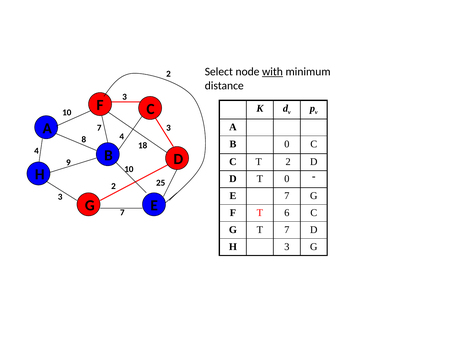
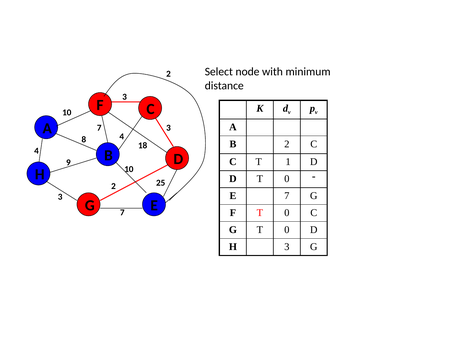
with underline: present -> none
B 0: 0 -> 2
T 2: 2 -> 1
F T 6: 6 -> 0
G T 7: 7 -> 0
